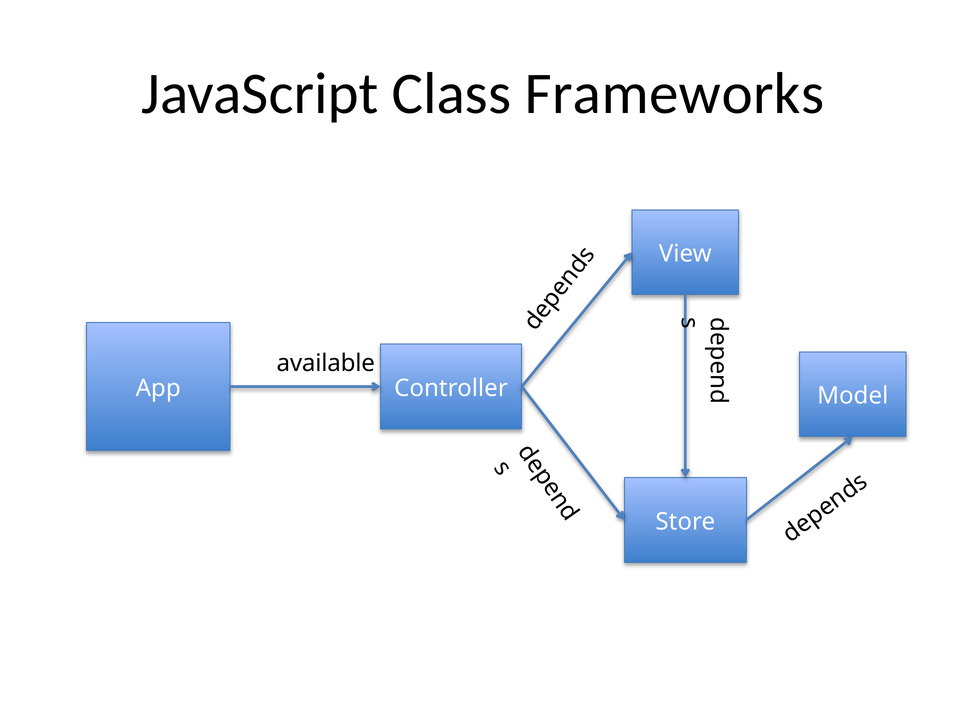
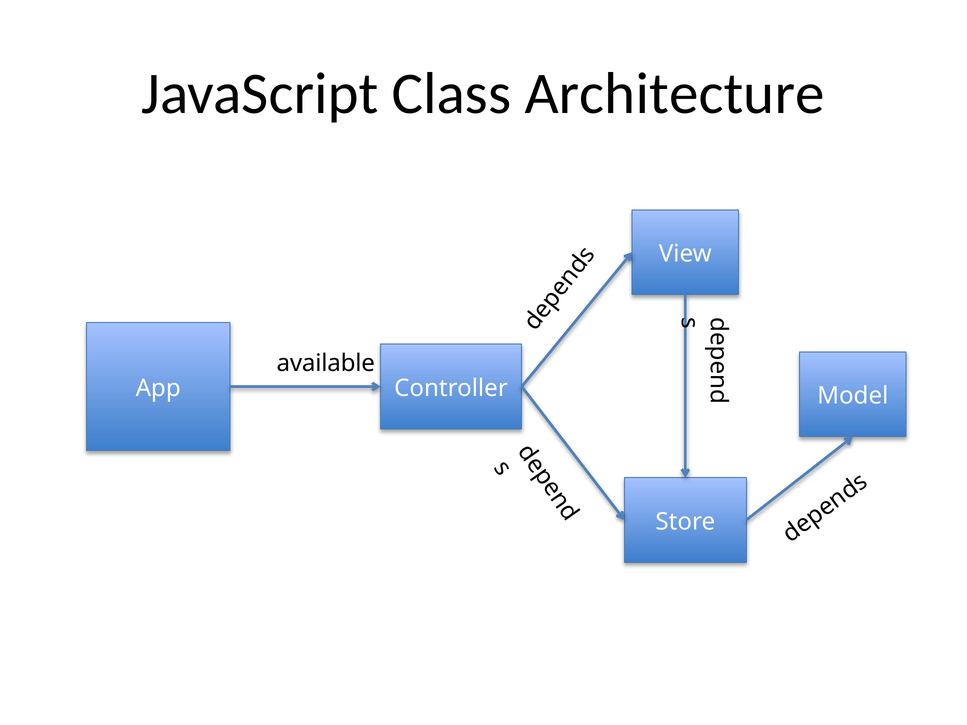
Frameworks: Frameworks -> Architecture
